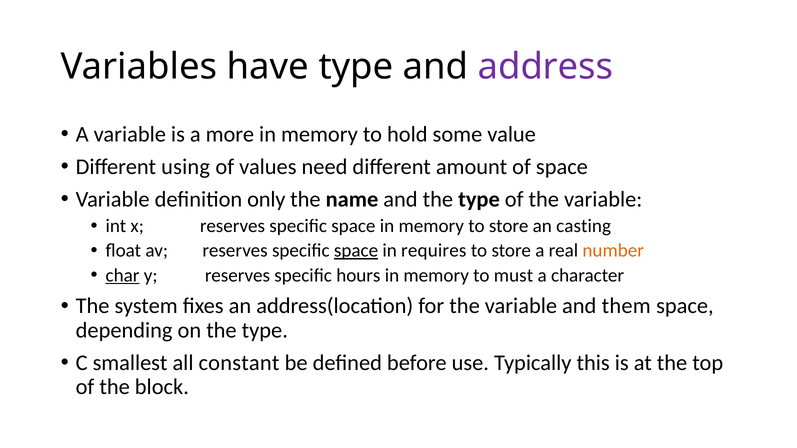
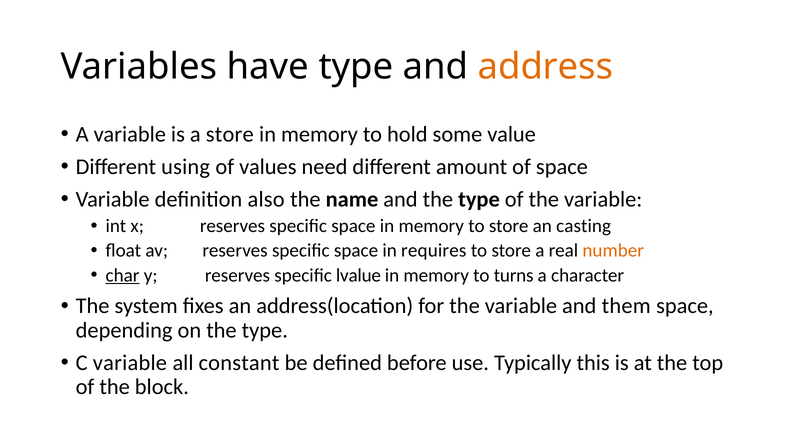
address colour: purple -> orange
a more: more -> store
only: only -> also
space at (356, 251) underline: present -> none
hours: hours -> lvalue
must: must -> turns
C smallest: smallest -> variable
